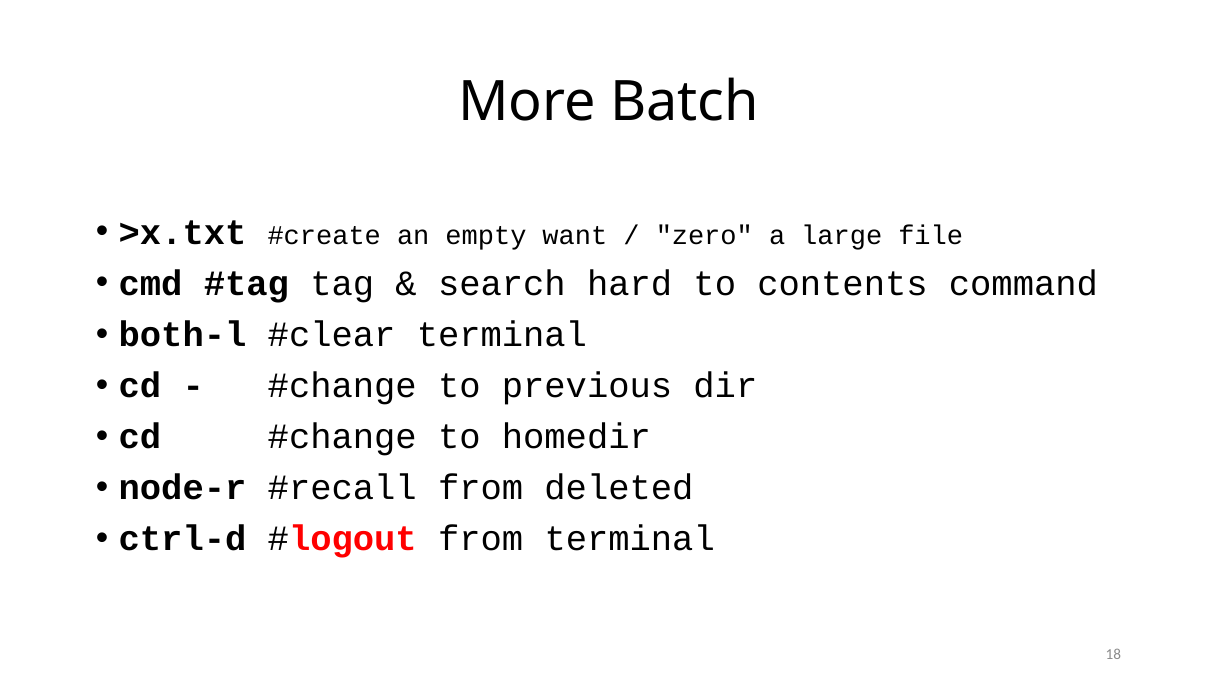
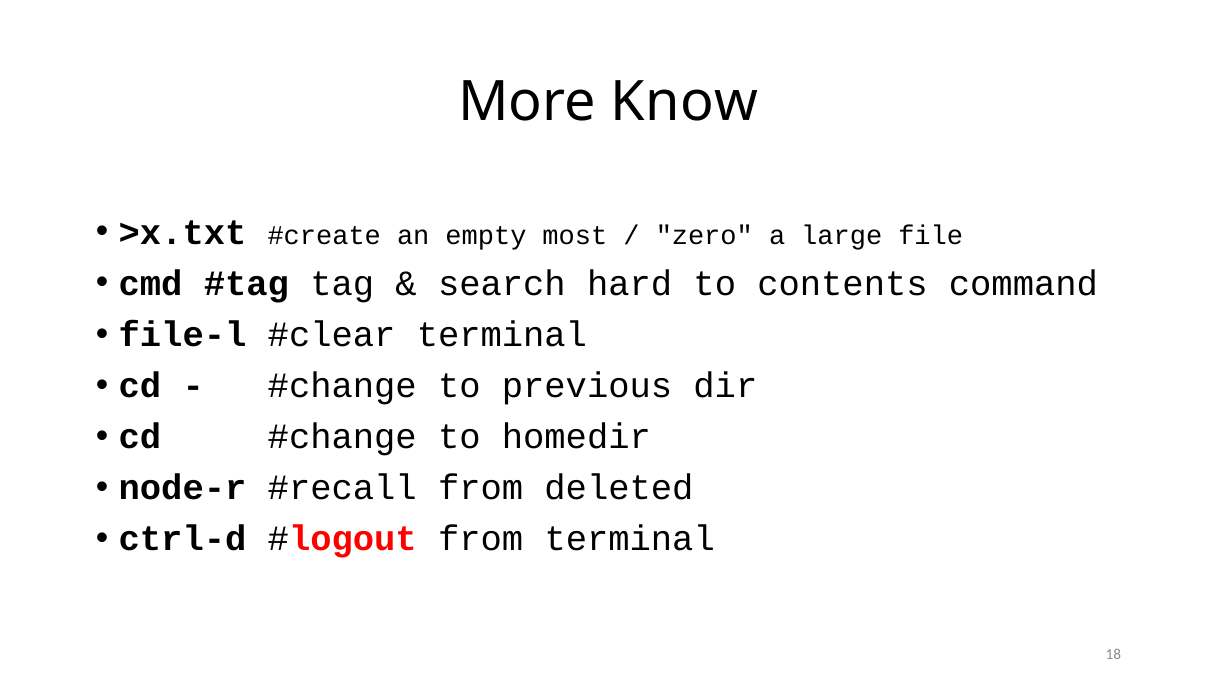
Batch: Batch -> Know
want: want -> most
both-l: both-l -> file-l
